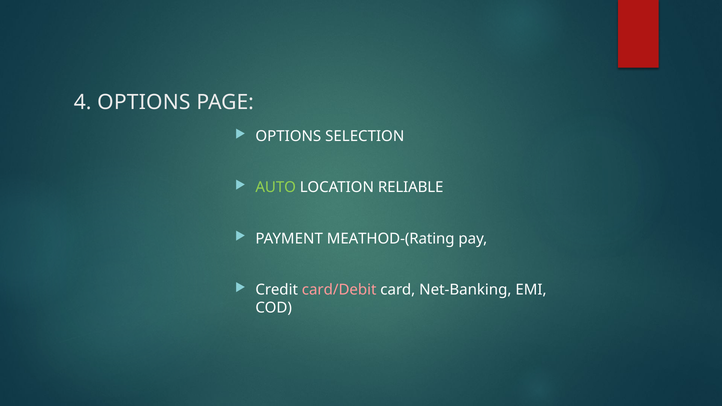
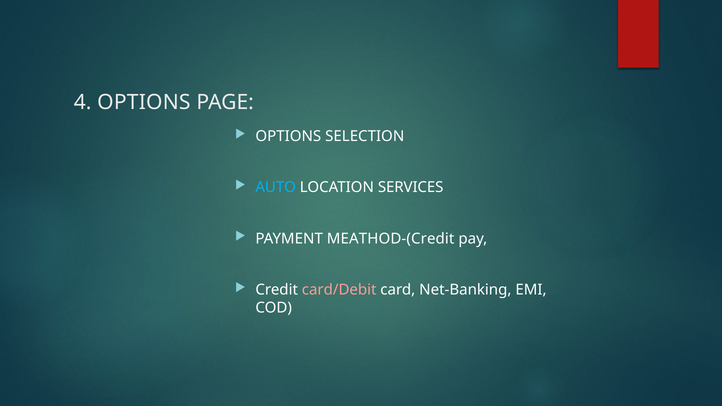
AUTO colour: light green -> light blue
RELIABLE: RELIABLE -> SERVICES
MEATHOD-(Rating: MEATHOD-(Rating -> MEATHOD-(Credit
